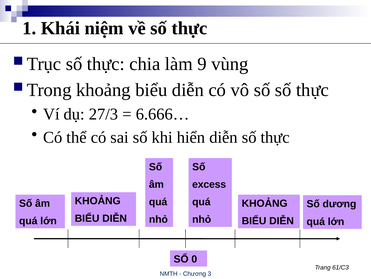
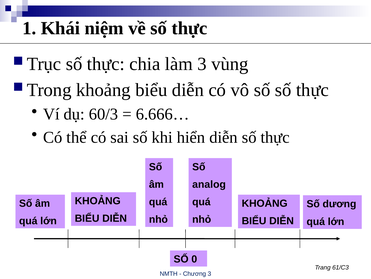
làm 9: 9 -> 3
27/3: 27/3 -> 60/3
excess: excess -> analog
